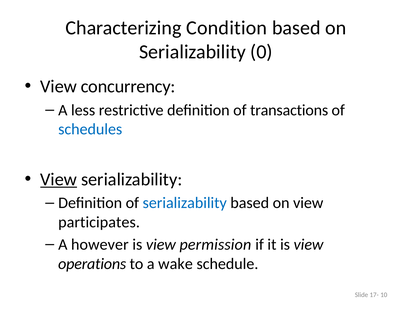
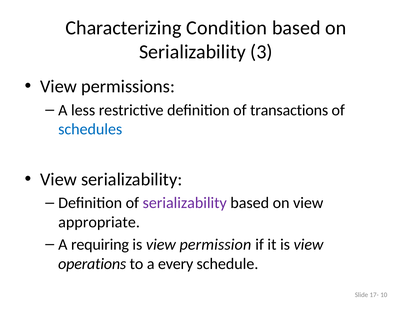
0: 0 -> 3
concurrency: concurrency -> permissions
View at (59, 179) underline: present -> none
serializability at (185, 203) colour: blue -> purple
participates: participates -> appropriate
however: however -> requiring
wake: wake -> every
